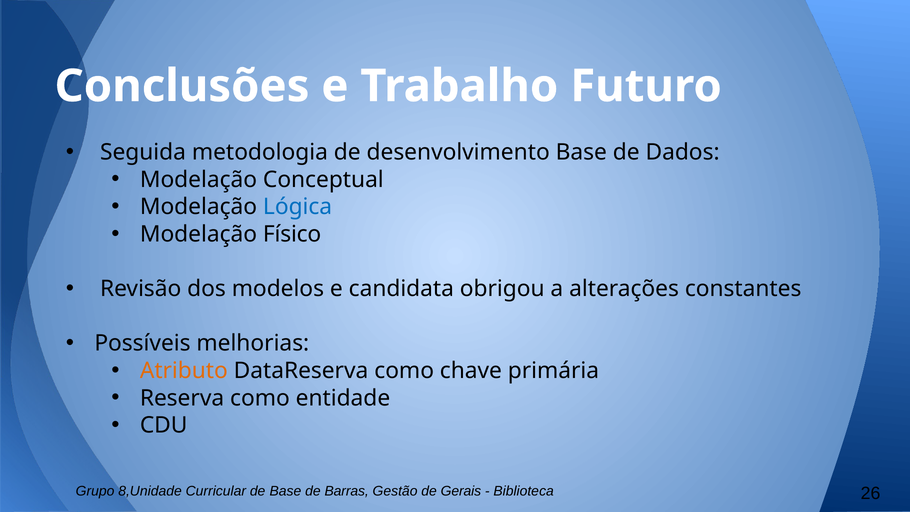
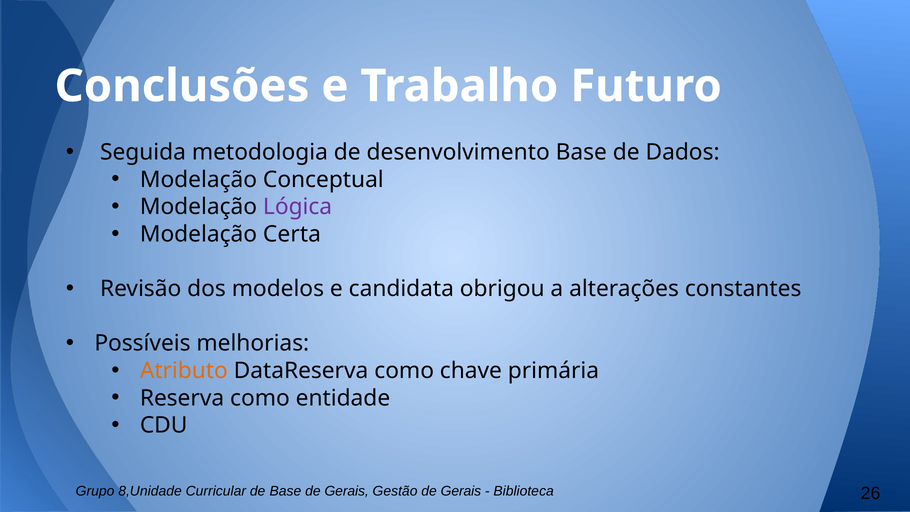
Lógica colour: blue -> purple
Físico: Físico -> Certa
Base de Barras: Barras -> Gerais
